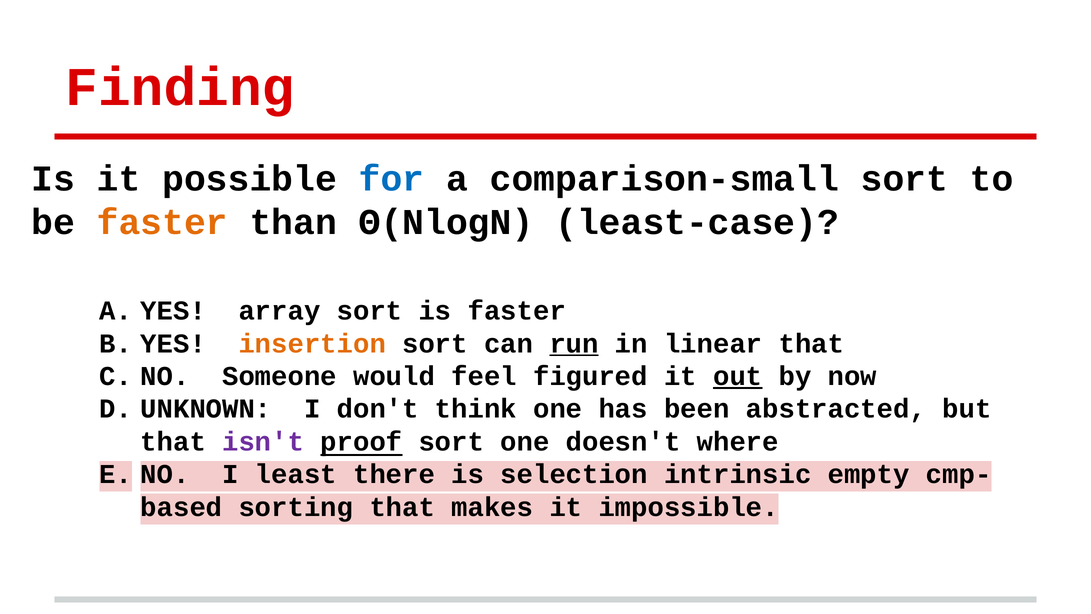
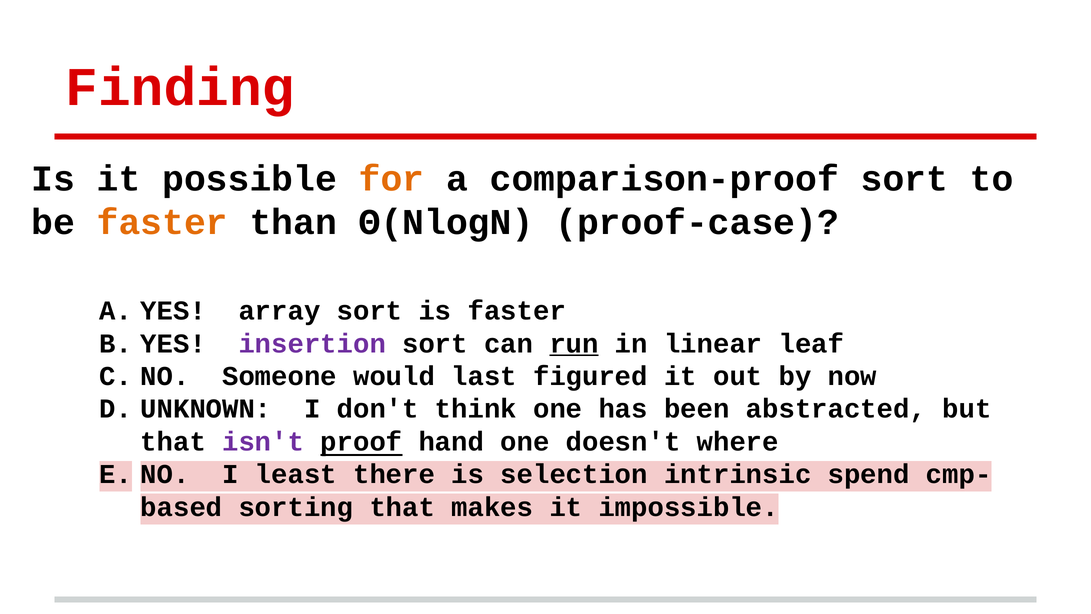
for colour: blue -> orange
comparison-small: comparison-small -> comparison-proof
least-case: least-case -> proof-case
insertion colour: orange -> purple
linear that: that -> leaf
feel: feel -> last
out underline: present -> none
proof sort: sort -> hand
empty: empty -> spend
